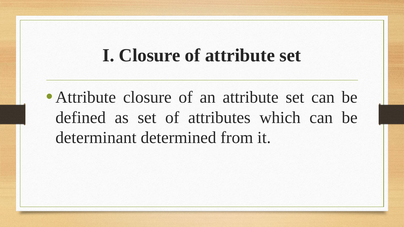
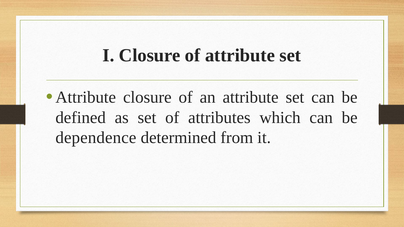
determinant: determinant -> dependence
